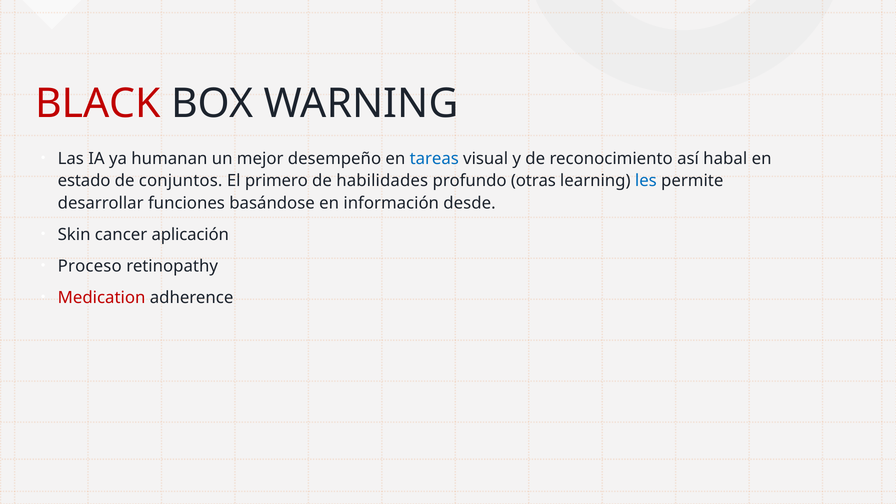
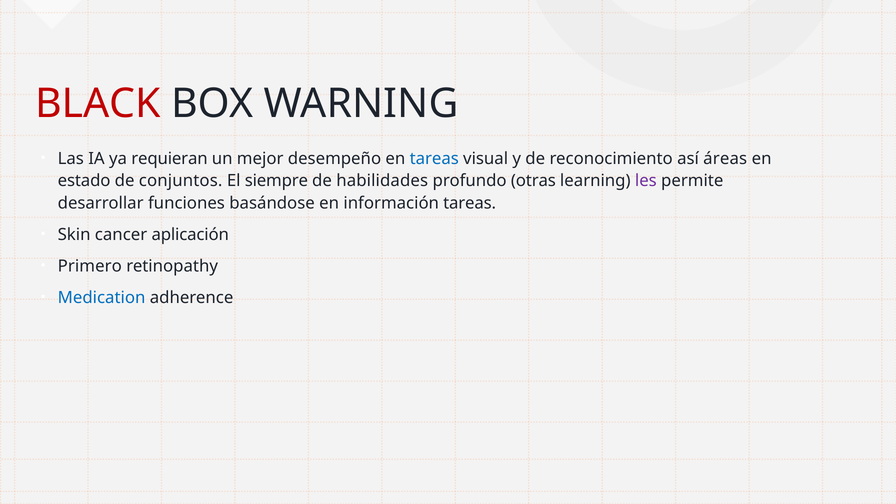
humanan: humanan -> requieran
habal: habal -> áreas
primero: primero -> siempre
les colour: blue -> purple
información desde: desde -> tareas
Proceso: Proceso -> Primero
Medication colour: red -> blue
